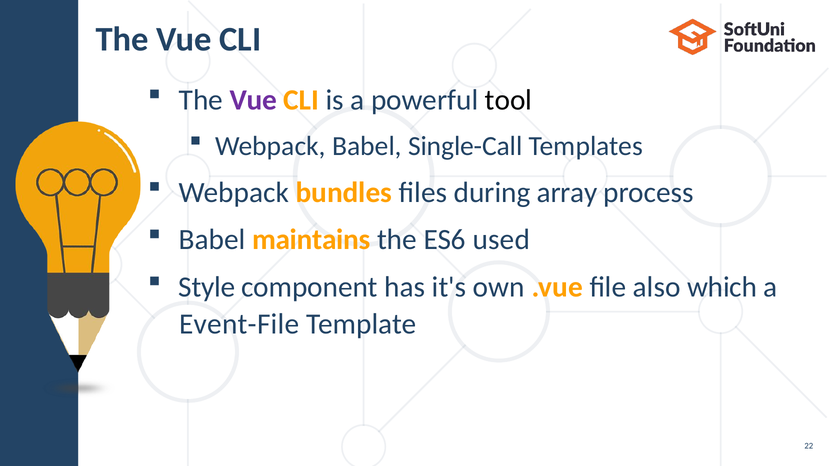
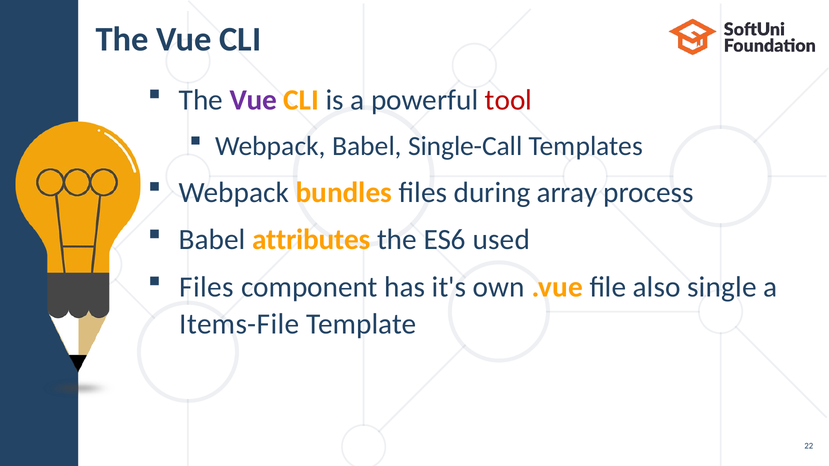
tool colour: black -> red
maintains: maintains -> attributes
Style at (207, 287): Style -> Files
which: which -> single
Event-File: Event-File -> Items-File
